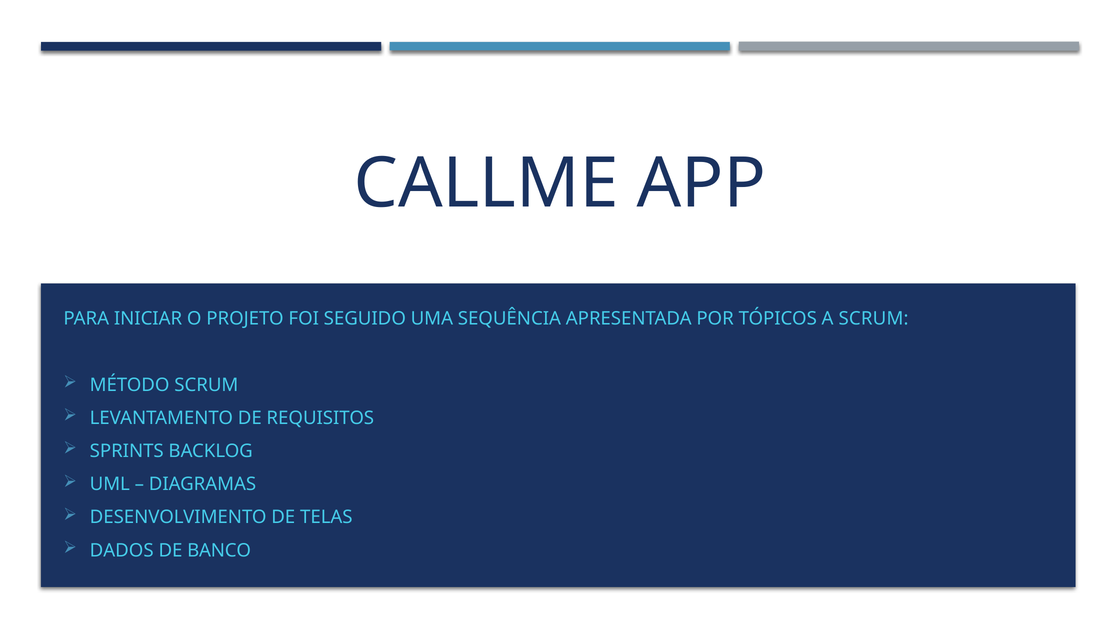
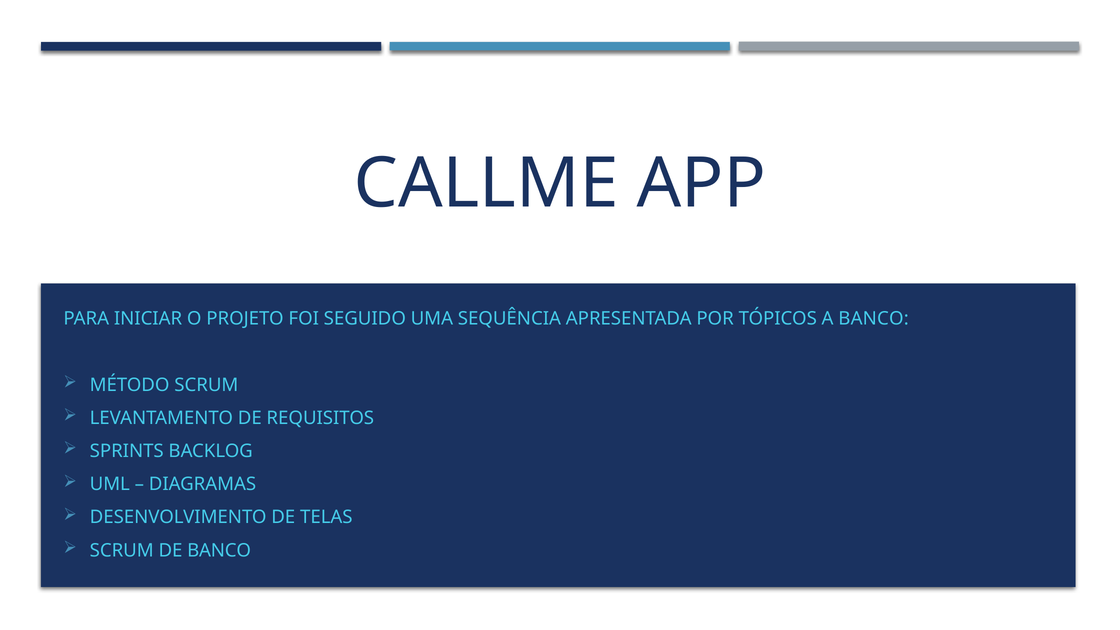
A SCRUM: SCRUM -> BANCO
DADOS at (122, 550): DADOS -> SCRUM
